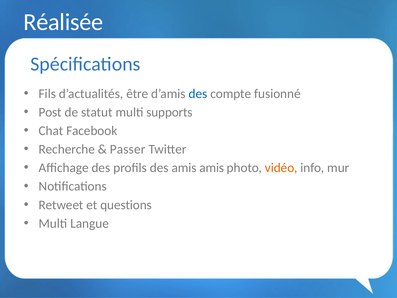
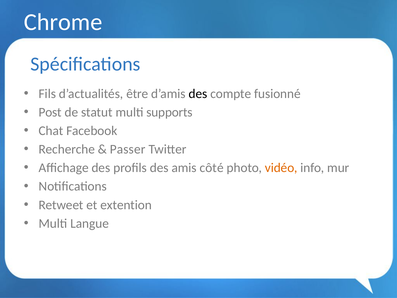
Réalisée: Réalisée -> Chrome
des at (198, 94) colour: blue -> black
amis amis: amis -> côté
questions: questions -> extention
